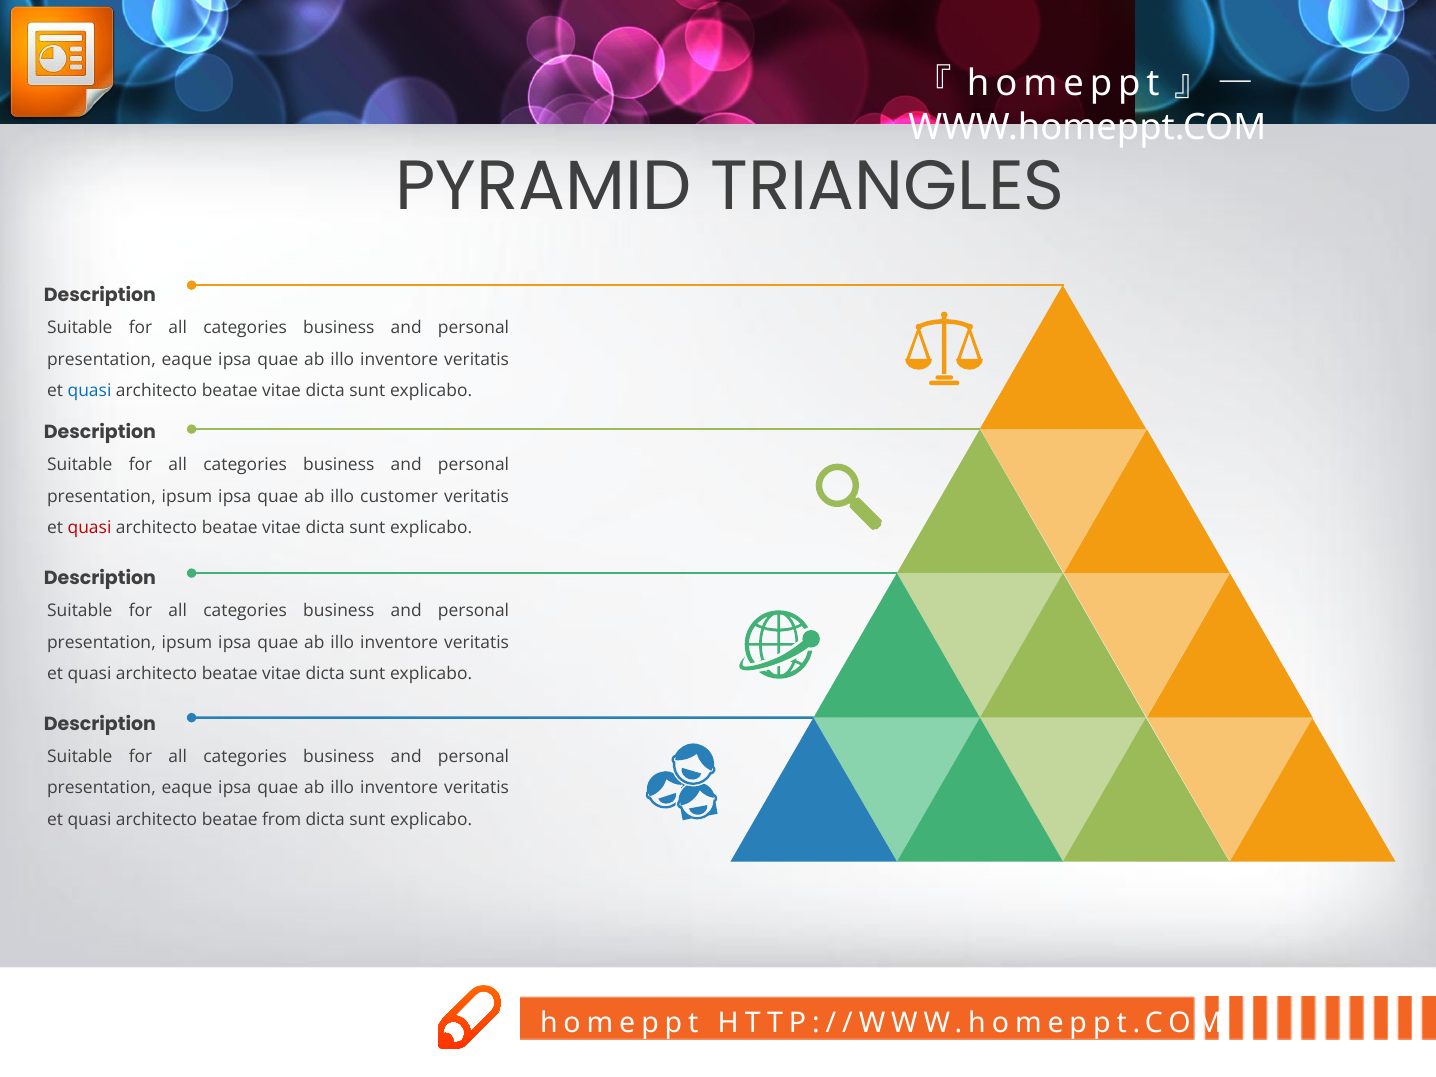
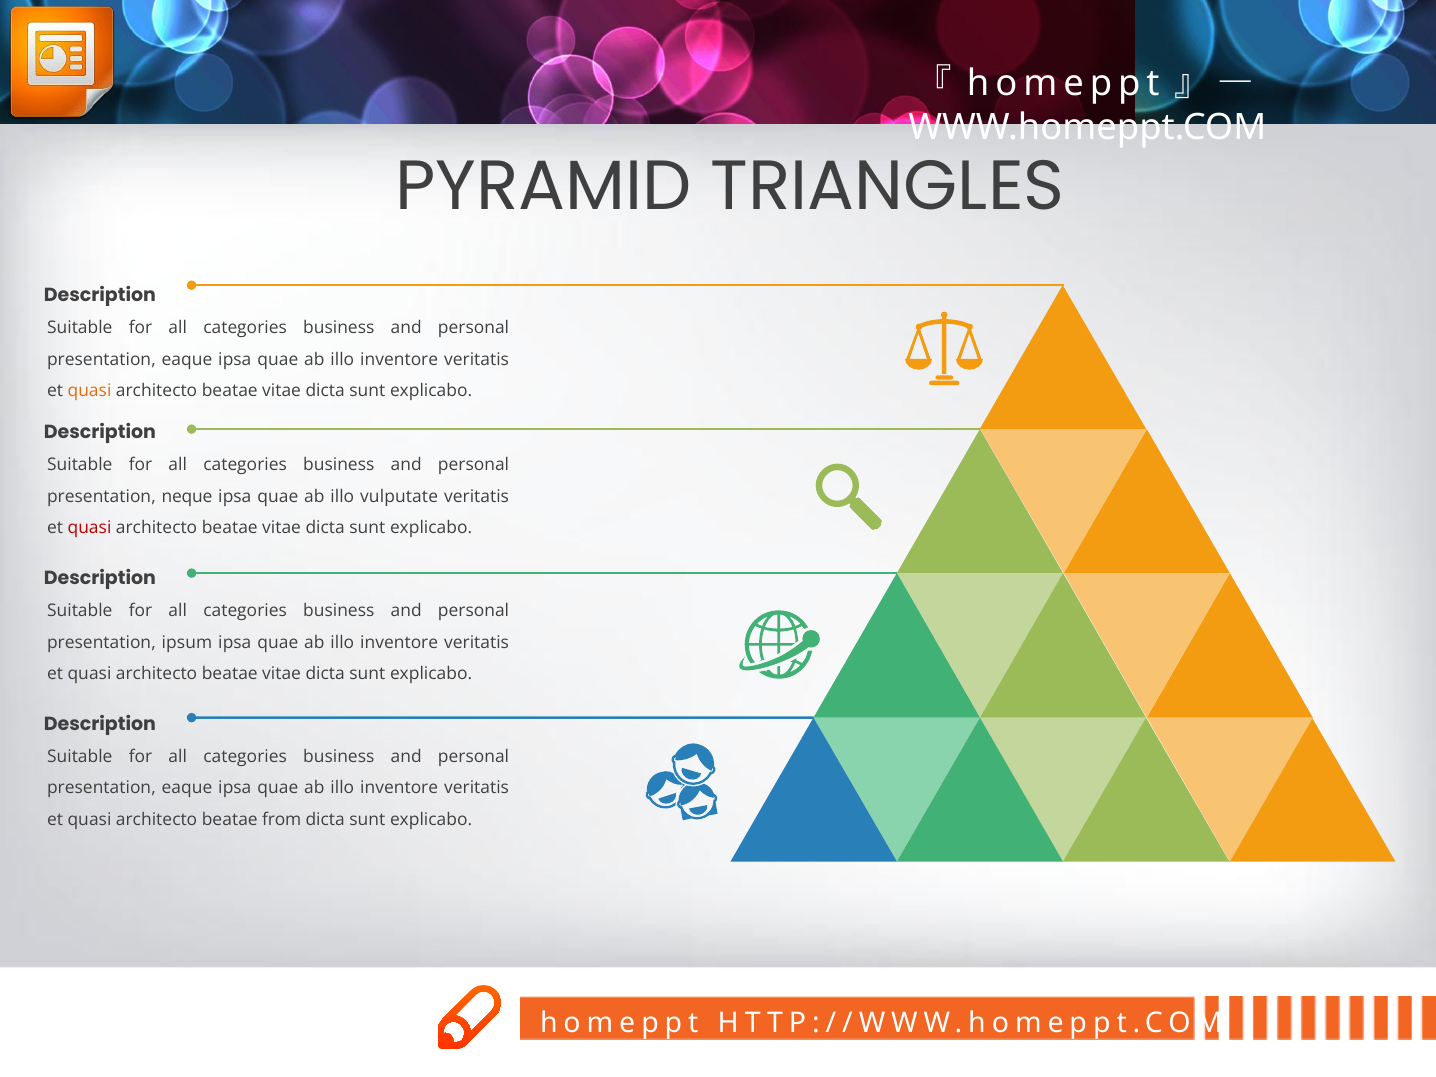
quasi at (89, 391) colour: blue -> orange
ipsum at (187, 496): ipsum -> neque
customer: customer -> vulputate
